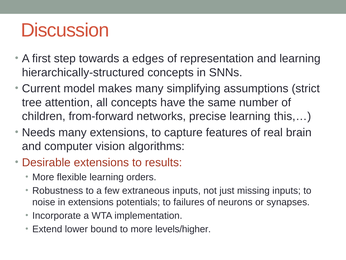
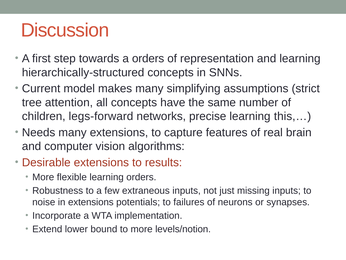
a edges: edges -> orders
from-forward: from-forward -> legs-forward
levels/higher: levels/higher -> levels/notion
